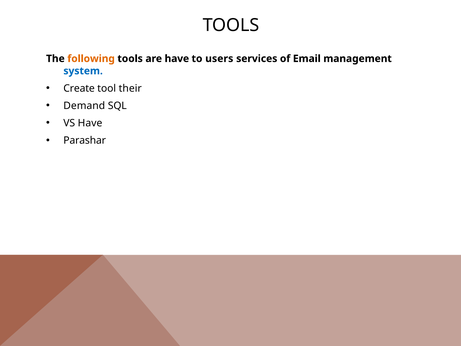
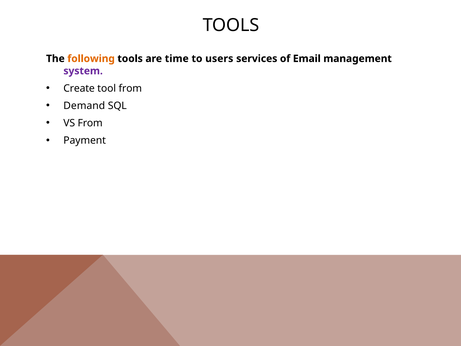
are have: have -> time
system colour: blue -> purple
tool their: their -> from
VS Have: Have -> From
Parashar: Parashar -> Payment
